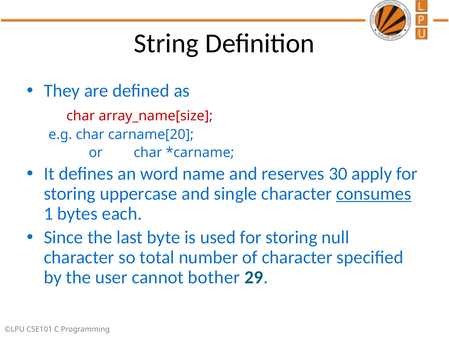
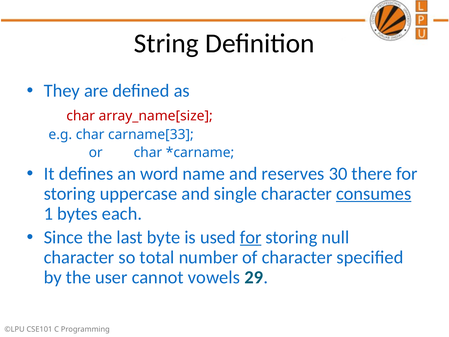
carname[20: carname[20 -> carname[33
apply: apply -> there
for at (251, 237) underline: none -> present
bother: bother -> vowels
